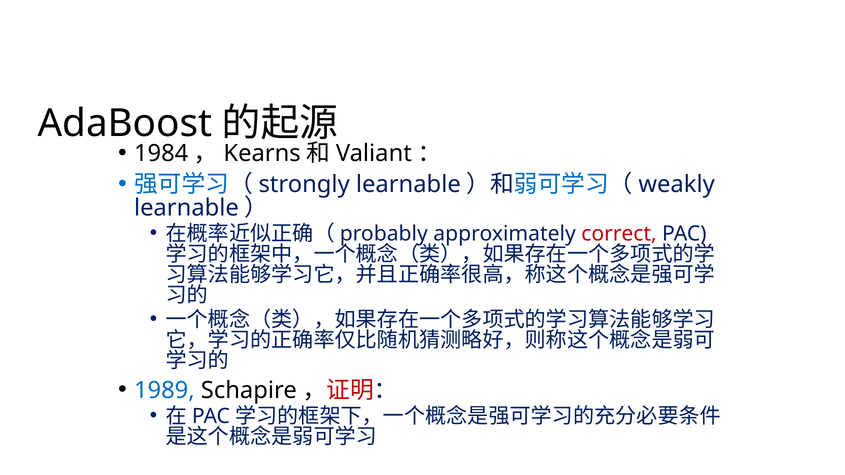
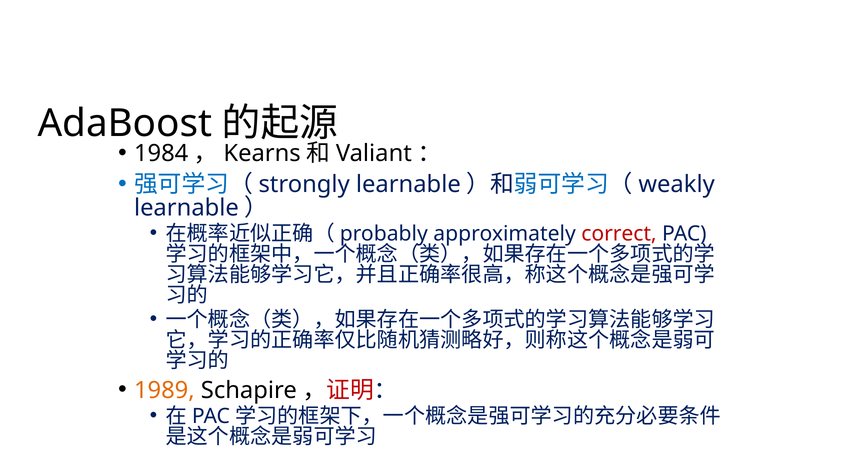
1989 colour: blue -> orange
